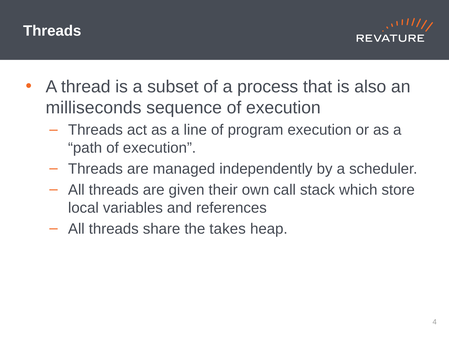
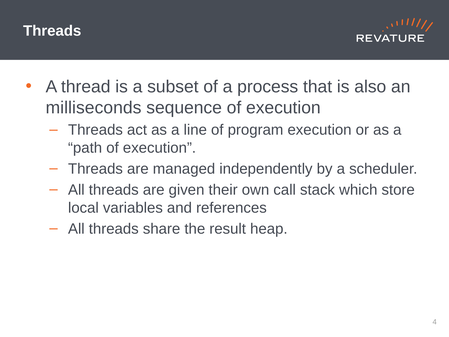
takes: takes -> result
